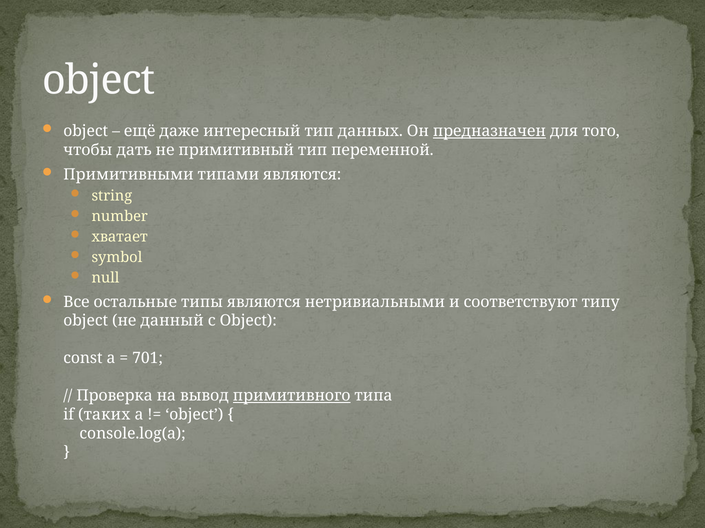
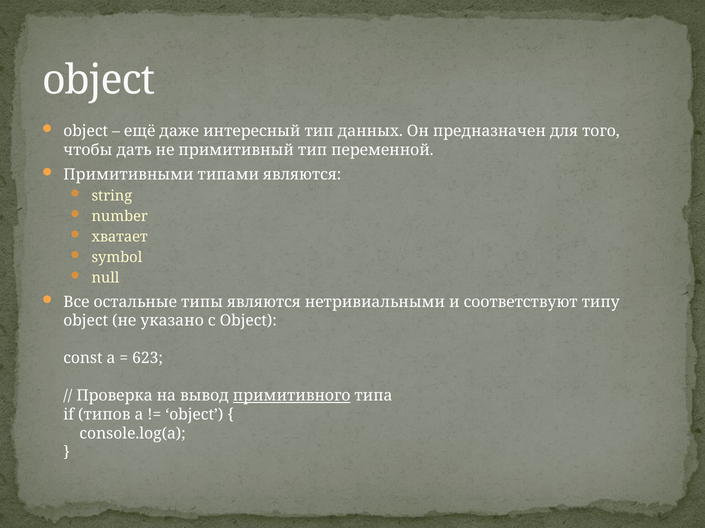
предназначен underline: present -> none
данный: данный -> указано
701: 701 -> 623
таких: таких -> типов
